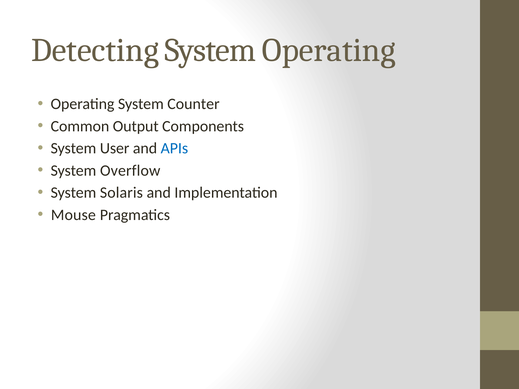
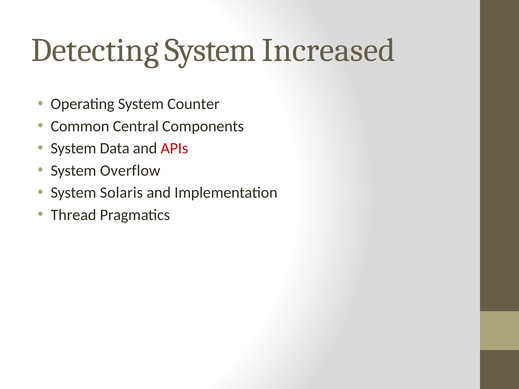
System Operating: Operating -> Increased
Output: Output -> Central
User: User -> Data
APIs colour: blue -> red
Mouse: Mouse -> Thread
